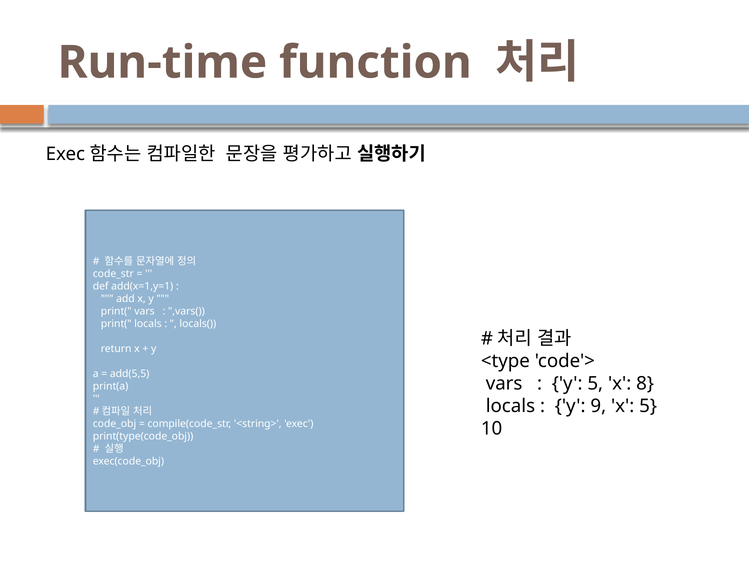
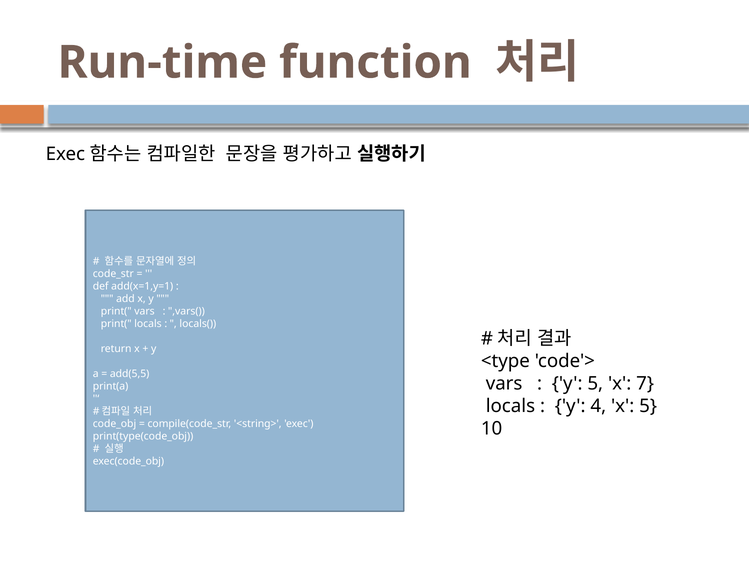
8: 8 -> 7
9: 9 -> 4
